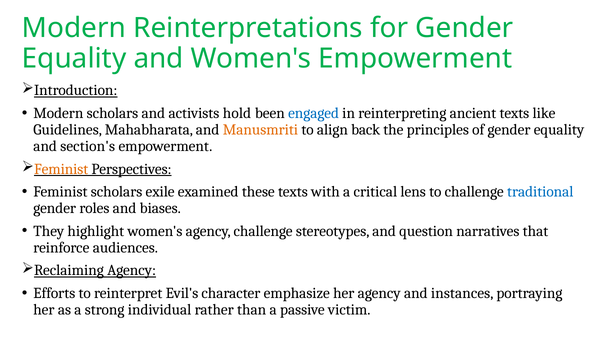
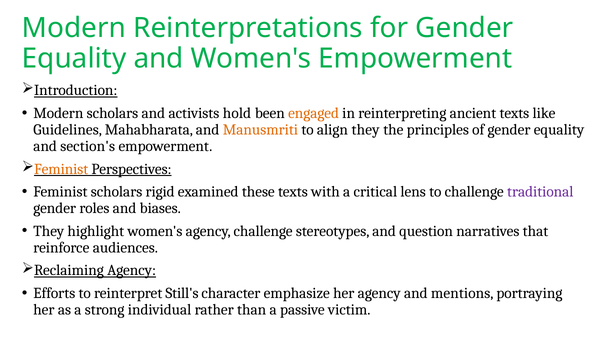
engaged colour: blue -> orange
align back: back -> they
exile: exile -> rigid
traditional colour: blue -> purple
Evil's: Evil's -> Still's
instances: instances -> mentions
